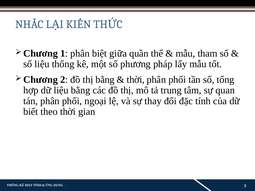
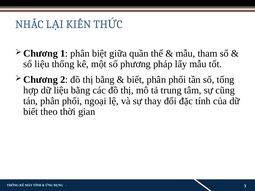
thời at (136, 80): thời -> biết
quan: quan -> cũng
